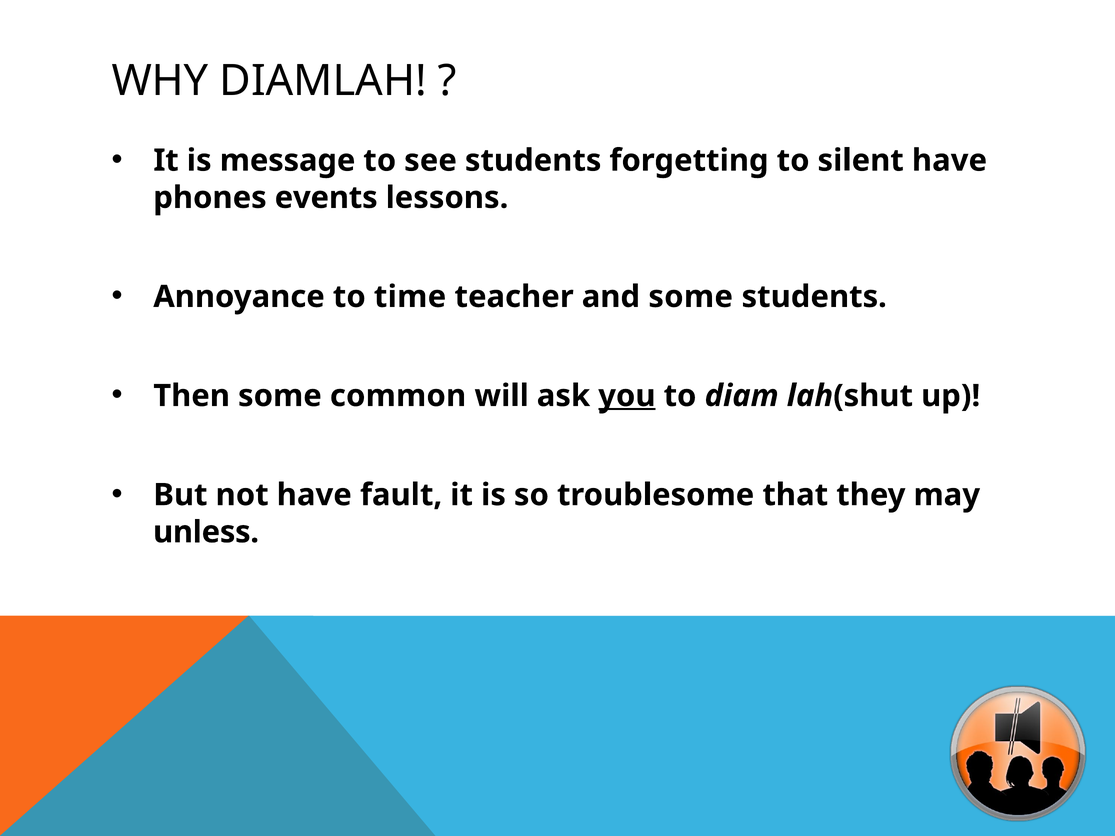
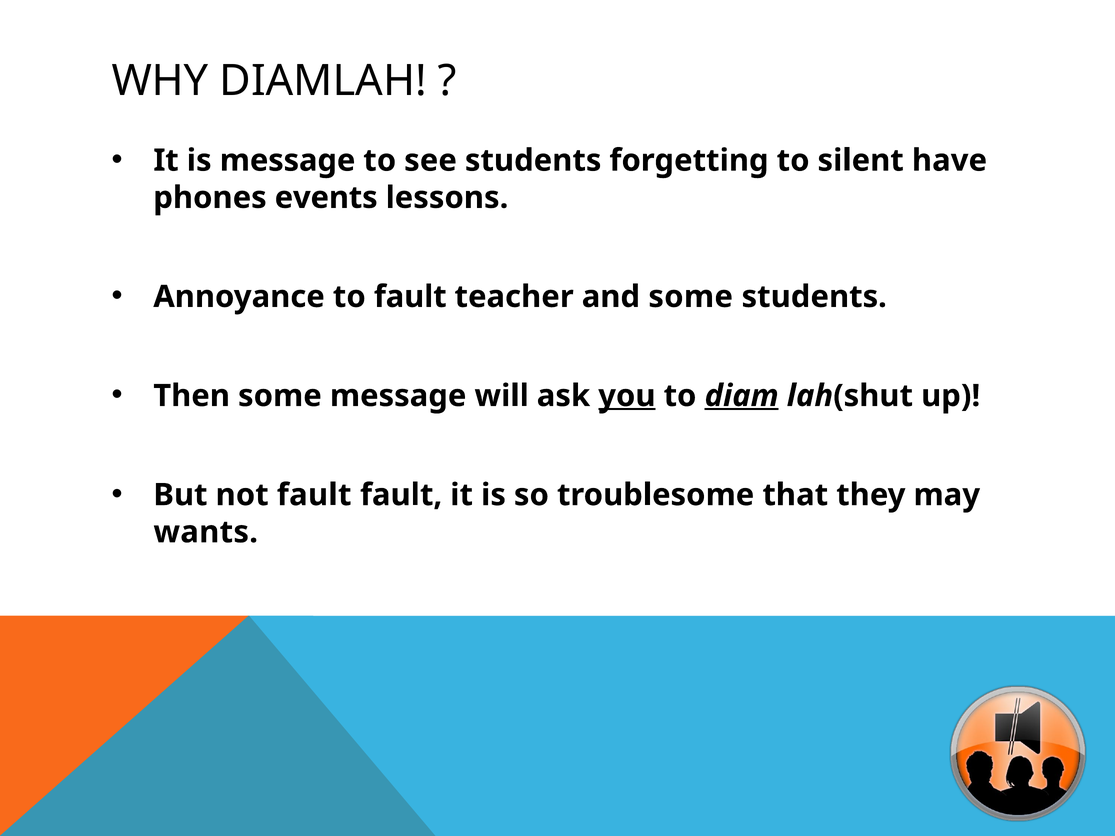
to time: time -> fault
some common: common -> message
diam underline: none -> present
not have: have -> fault
unless: unless -> wants
